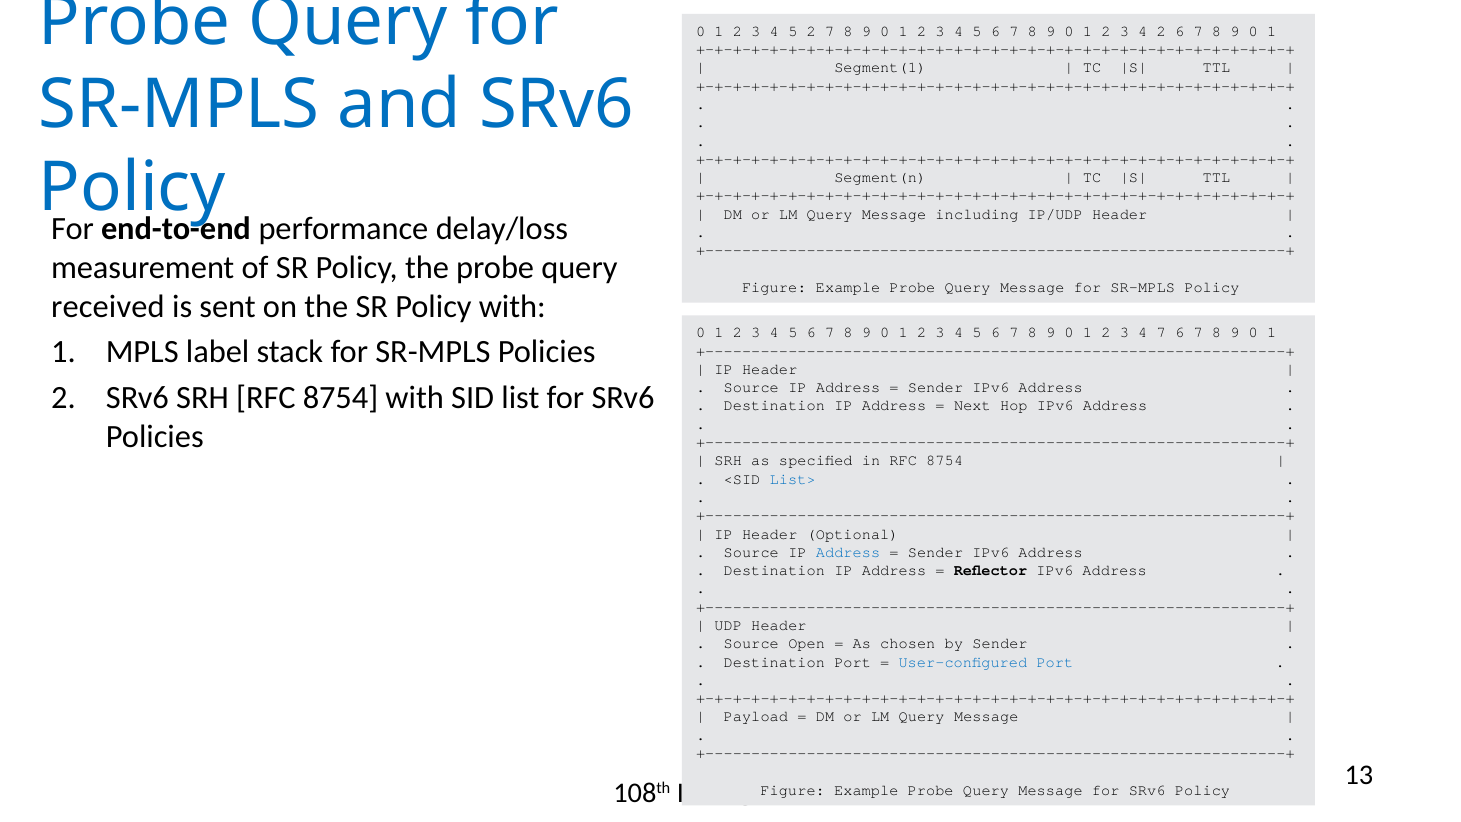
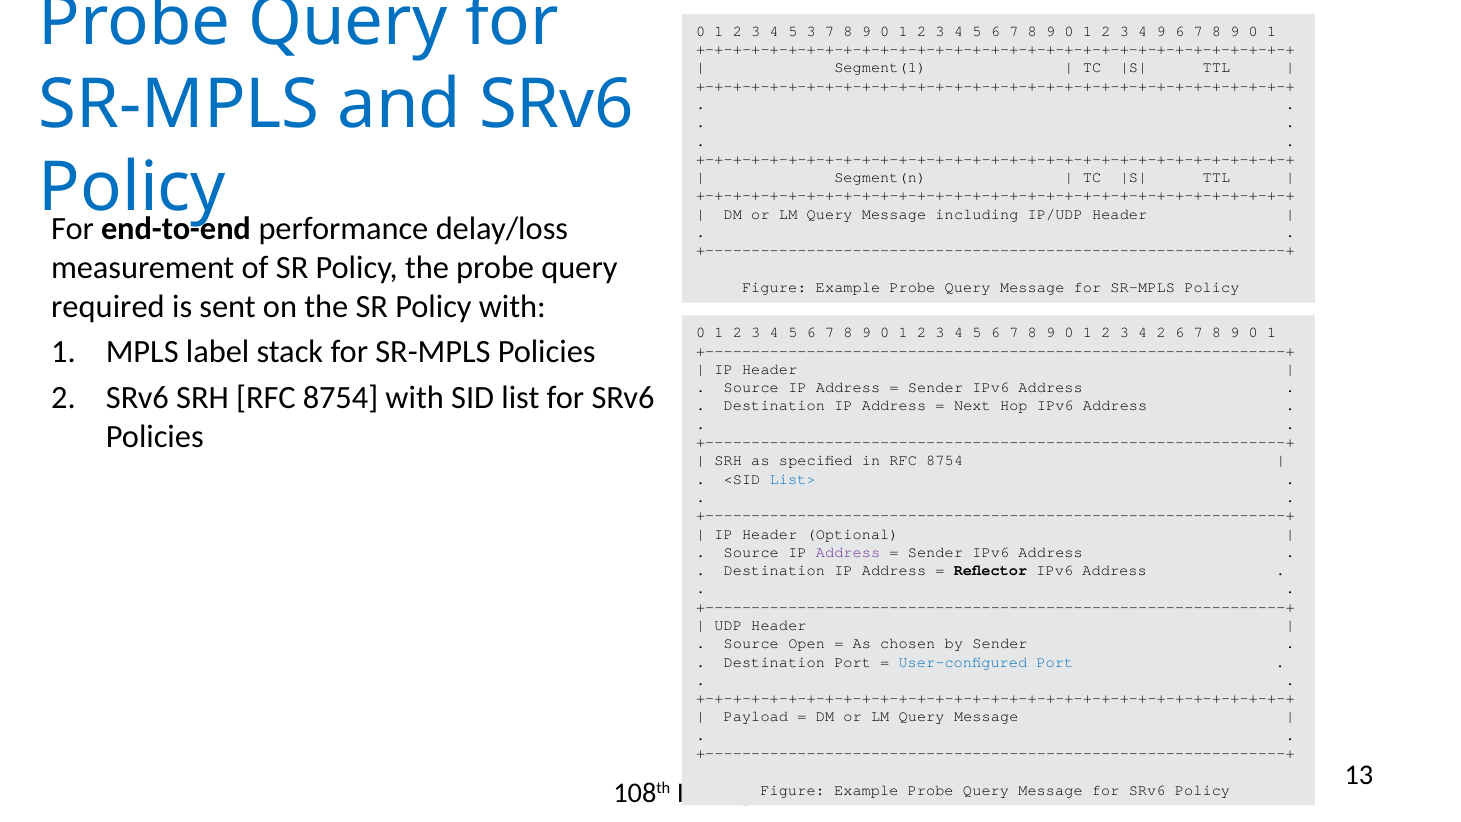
5 2: 2 -> 3
4 2: 2 -> 9
received: received -> required
4 7: 7 -> 2
Address at (848, 552) colour: blue -> purple
